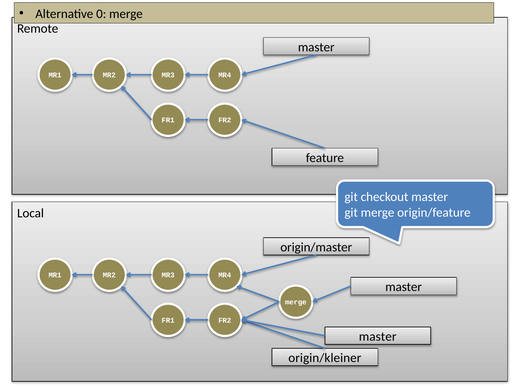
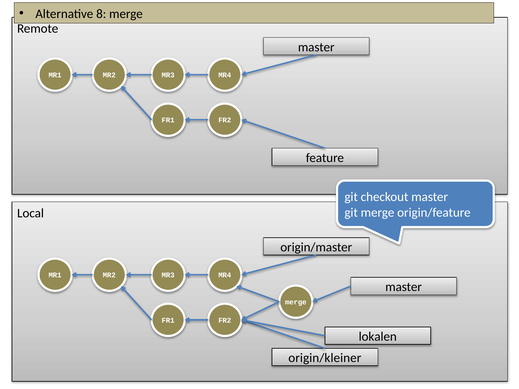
0: 0 -> 8
master at (378, 337): master -> lokalen
